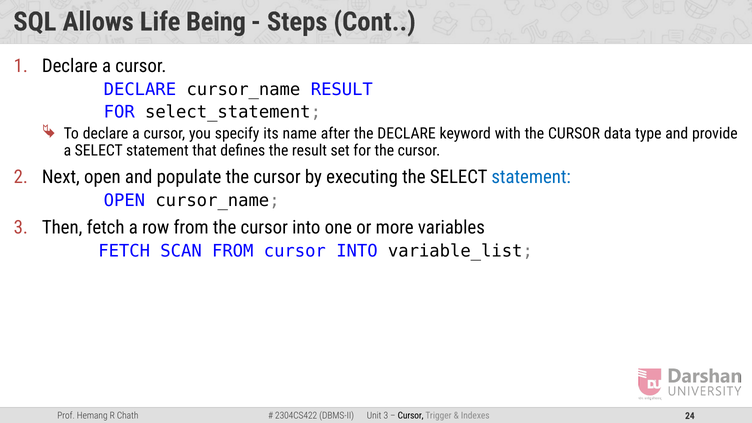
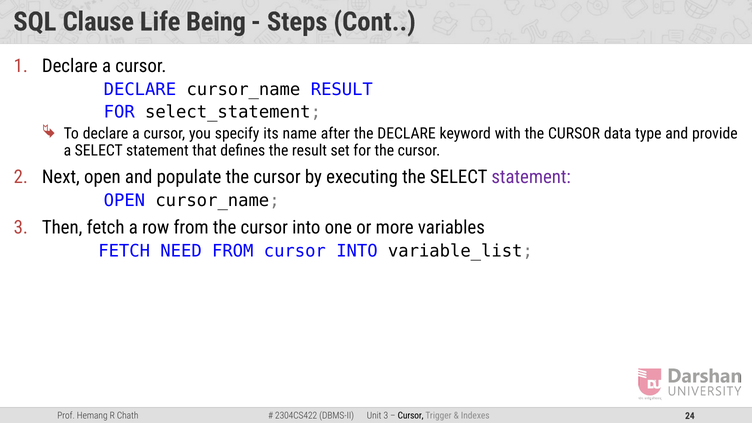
Allows: Allows -> Clause
statement at (531, 177) colour: blue -> purple
SCAN: SCAN -> NEED
